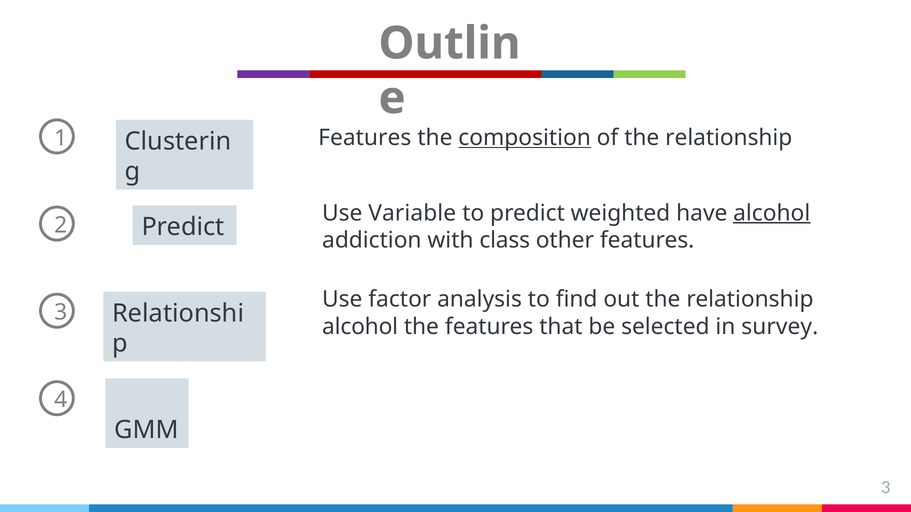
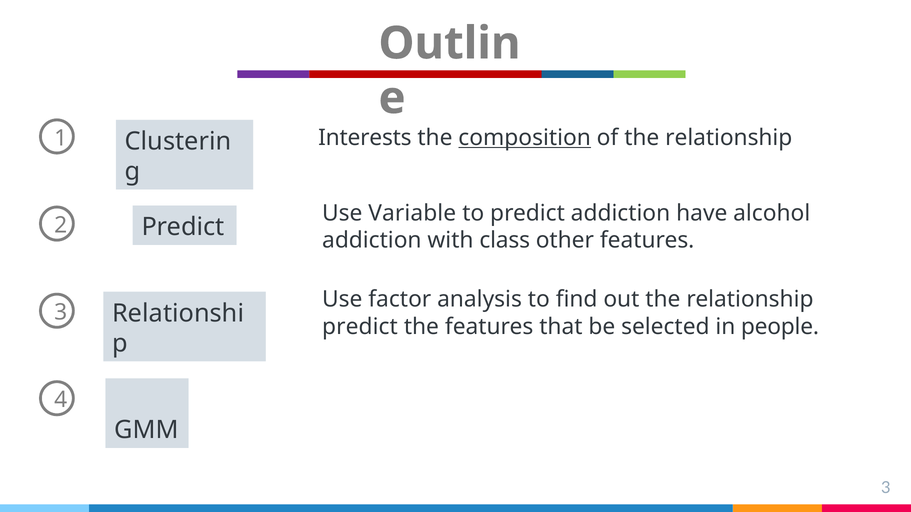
Features at (365, 138): Features -> Interests
predict weighted: weighted -> addiction
alcohol at (772, 213) underline: present -> none
alcohol at (360, 327): alcohol -> predict
survey: survey -> people
